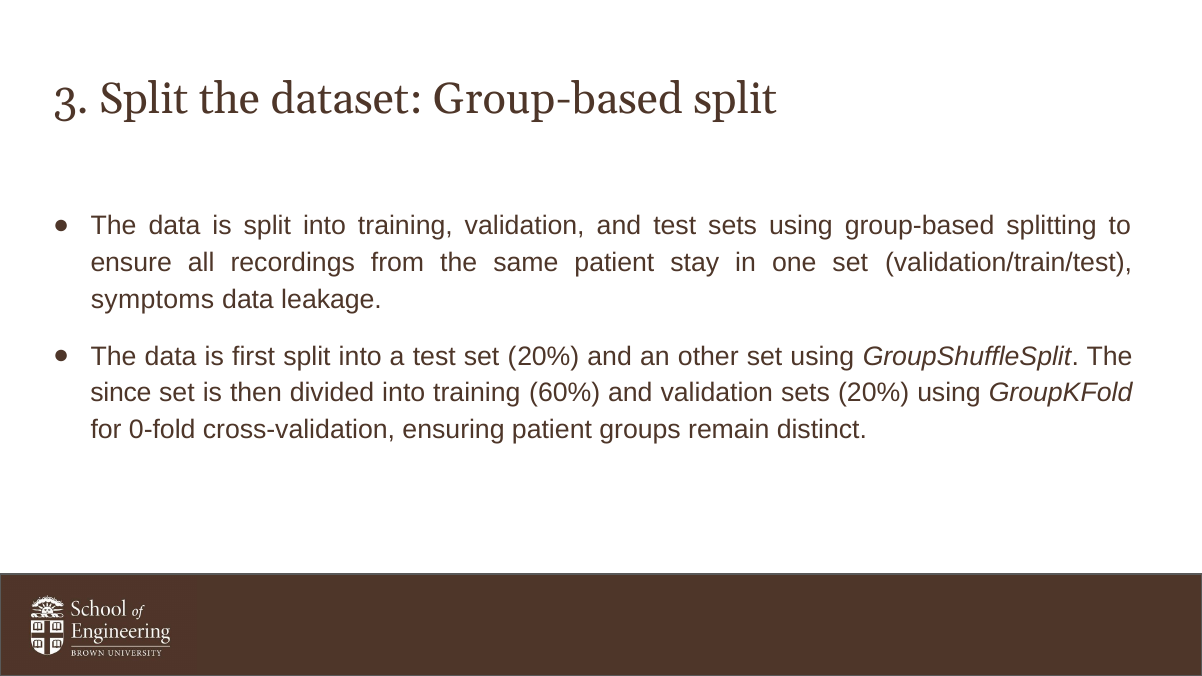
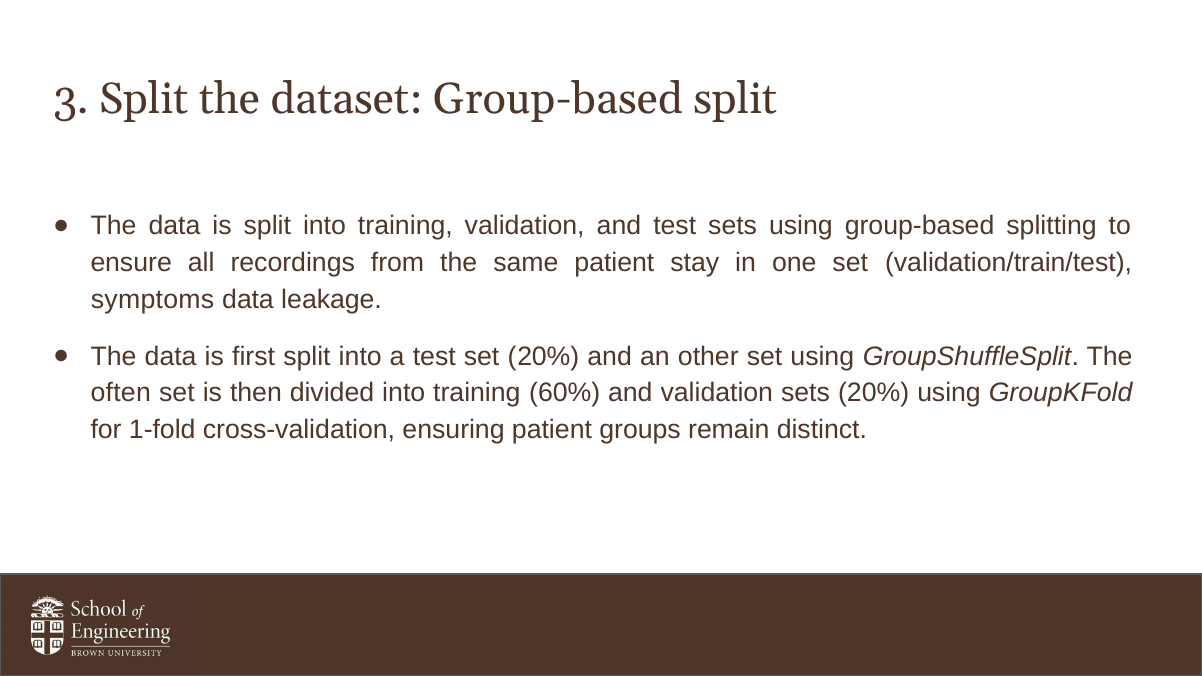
since: since -> often
0-fold: 0-fold -> 1-fold
